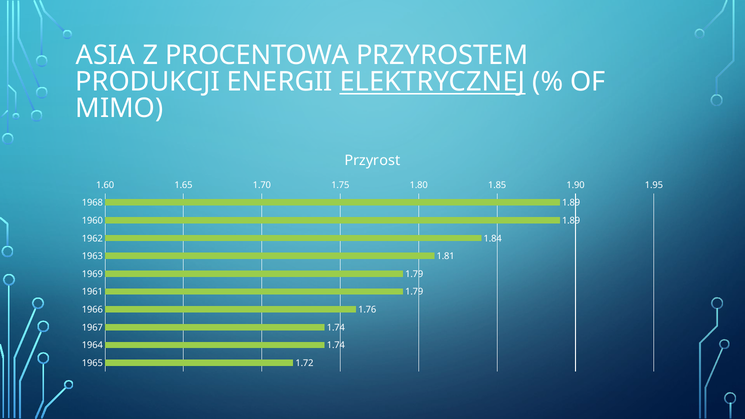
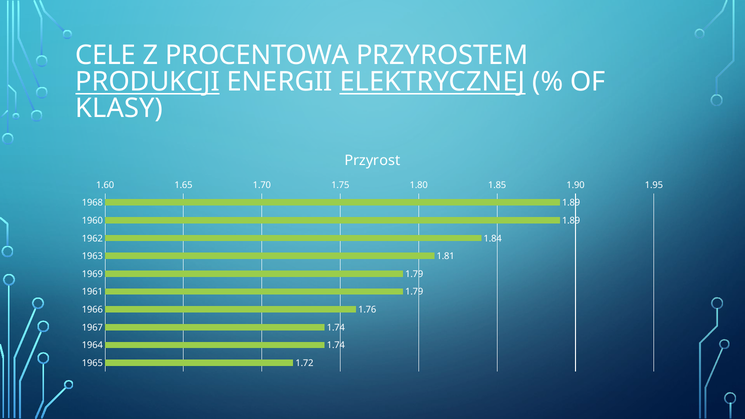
ASIA: ASIA -> CELE
PRODUKCJI underline: none -> present
MIMO: MIMO -> KLASY
